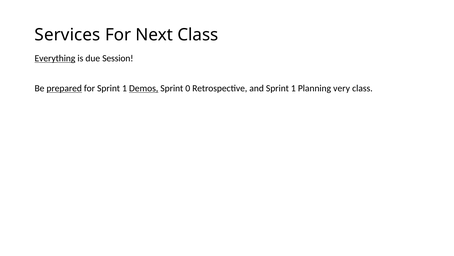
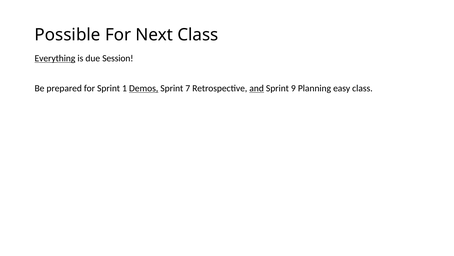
Services: Services -> Possible
prepared underline: present -> none
0: 0 -> 7
and underline: none -> present
1 at (293, 88): 1 -> 9
very: very -> easy
